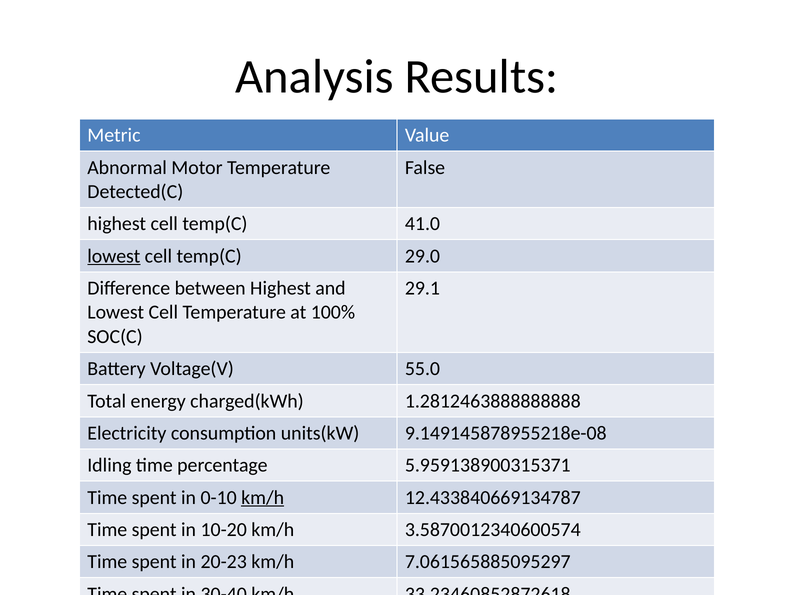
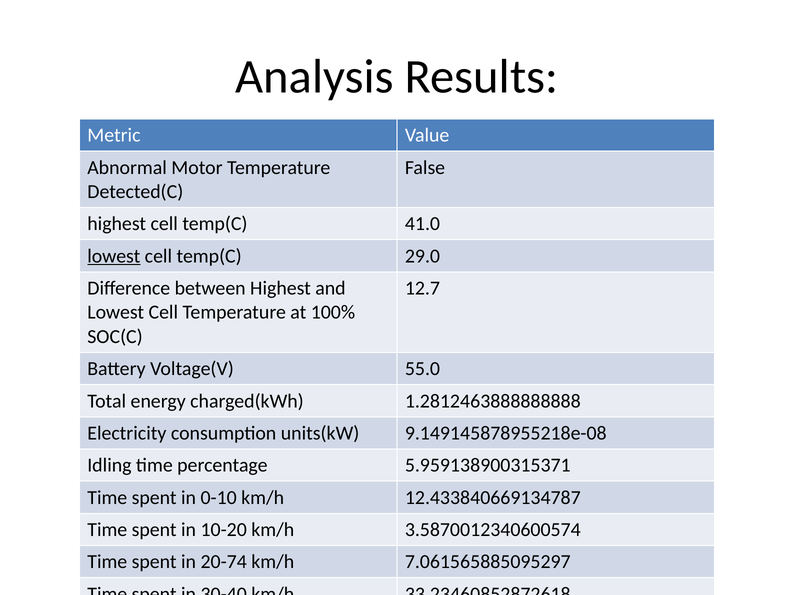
29.1: 29.1 -> 12.7
km/h at (263, 498) underline: present -> none
20-23: 20-23 -> 20-74
